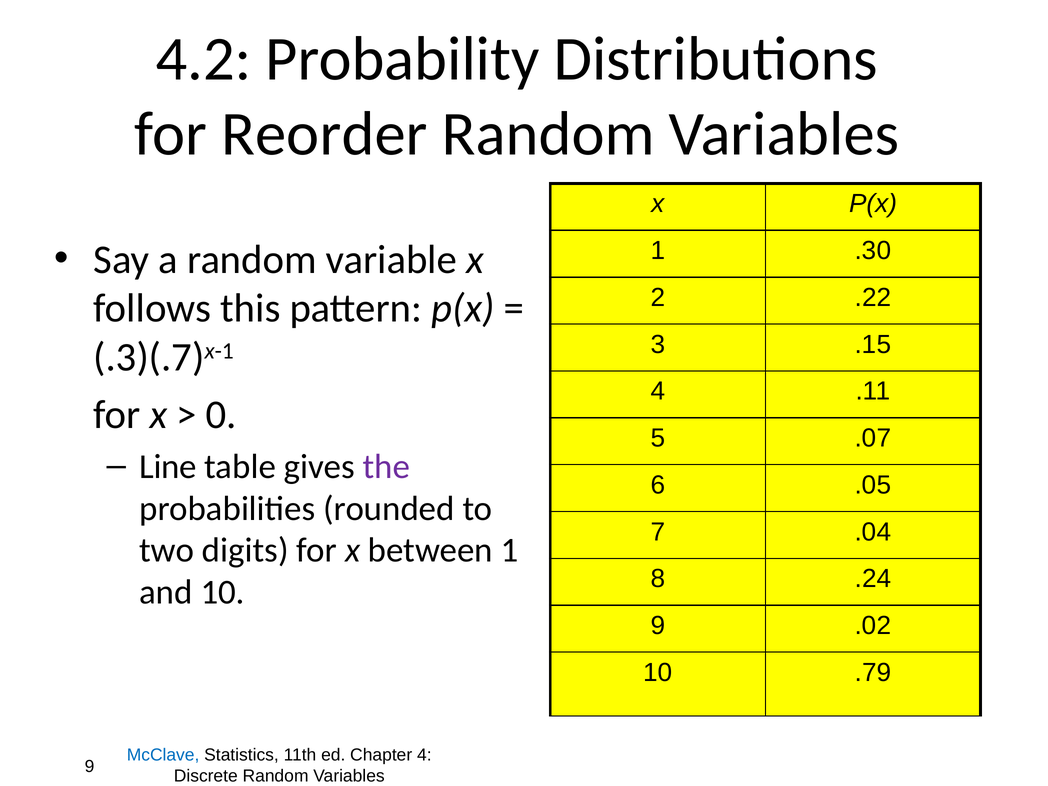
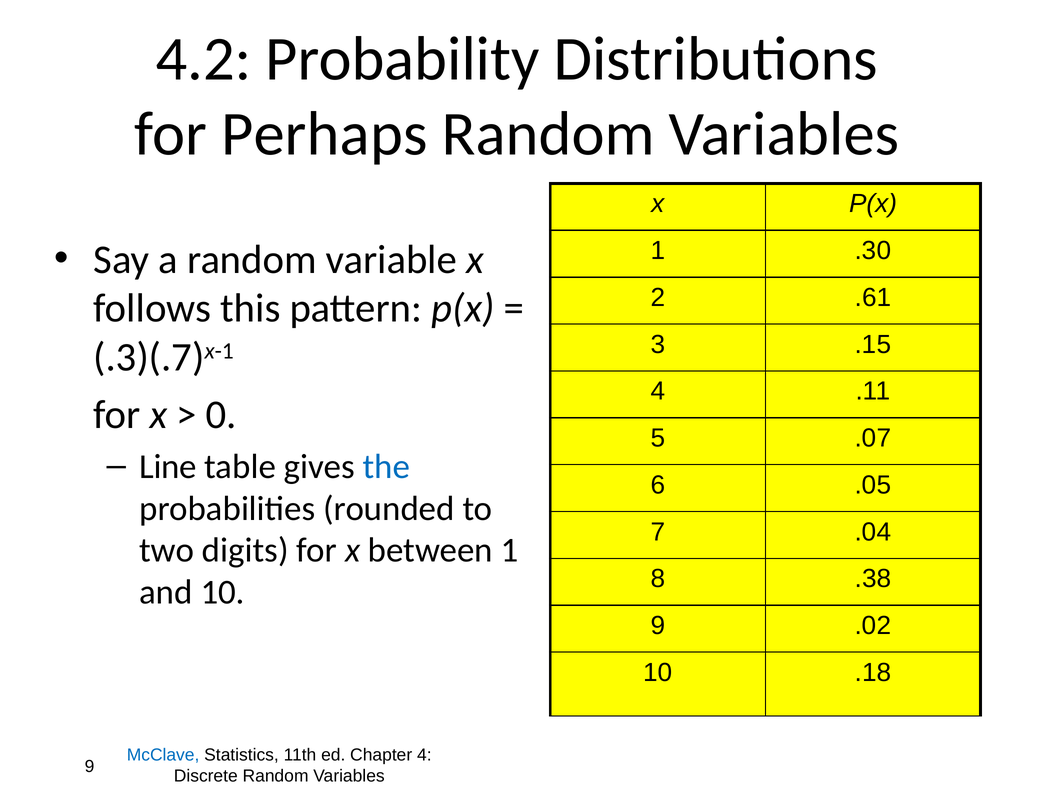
Reorder: Reorder -> Perhaps
.22: .22 -> .61
the colour: purple -> blue
.24: .24 -> .38
.79: .79 -> .18
